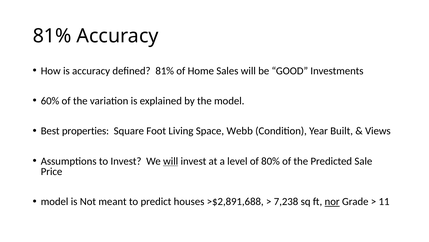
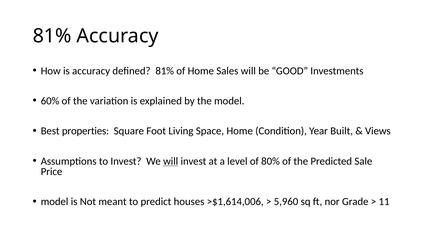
Space Webb: Webb -> Home
>$2,891,688: >$2,891,688 -> >$1,614,006
7,238: 7,238 -> 5,960
nor underline: present -> none
